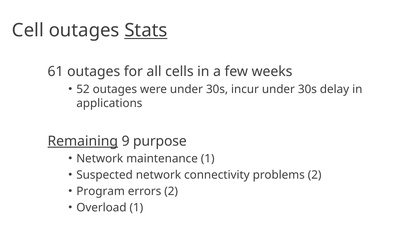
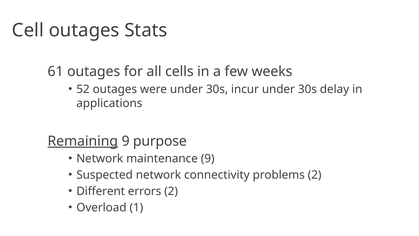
Stats underline: present -> none
maintenance 1: 1 -> 9
Program: Program -> Different
